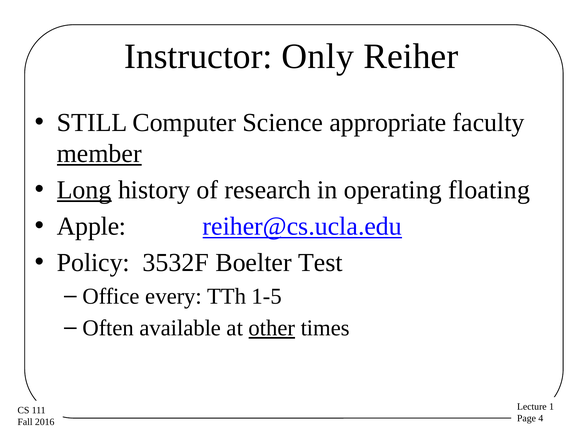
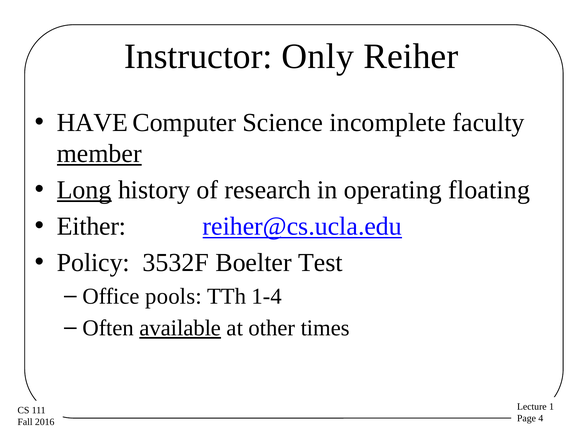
STILL: STILL -> HAVE
appropriate: appropriate -> incomplete
Apple: Apple -> Either
every: every -> pools
1-5: 1-5 -> 1-4
available underline: none -> present
other underline: present -> none
